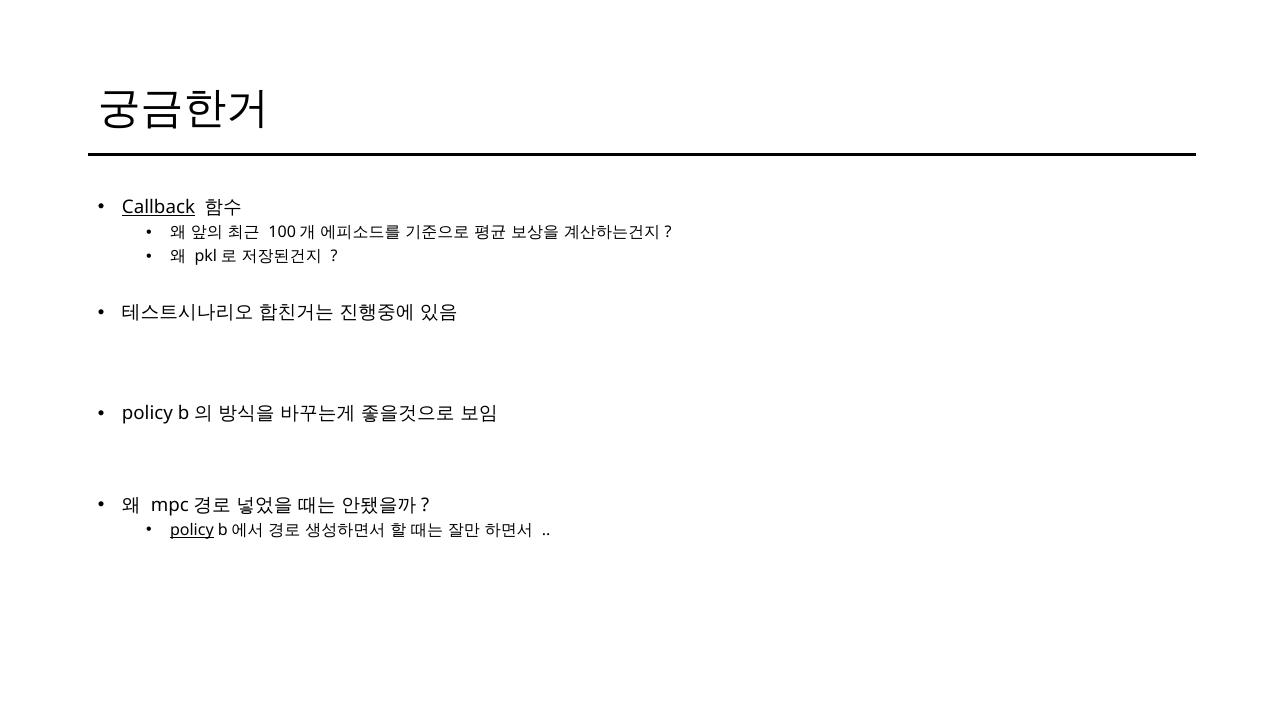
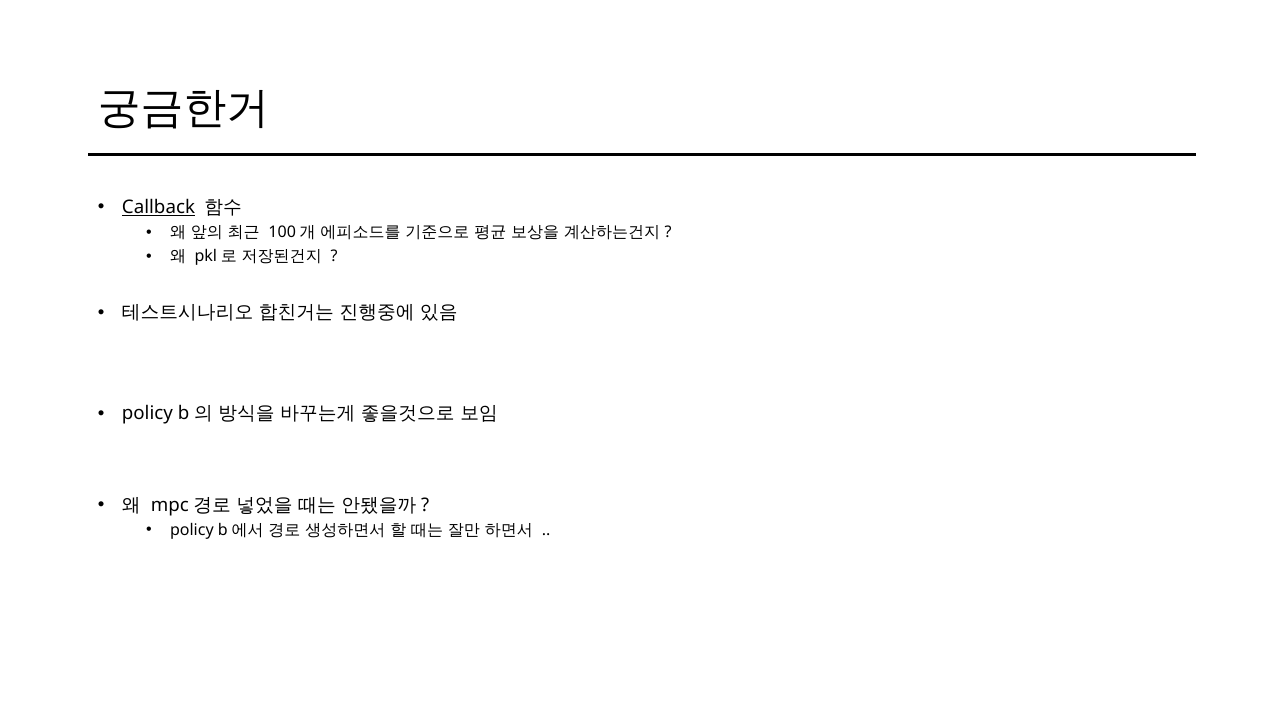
policy at (192, 530) underline: present -> none
